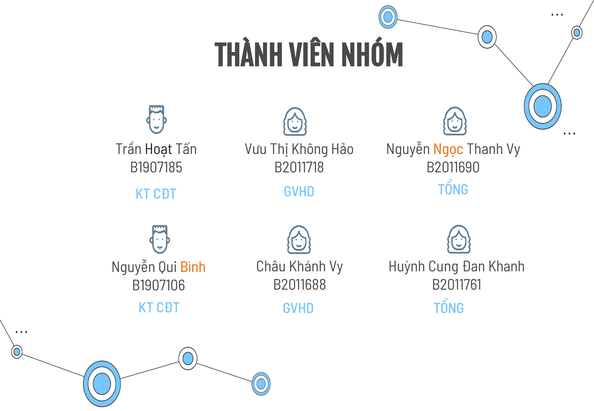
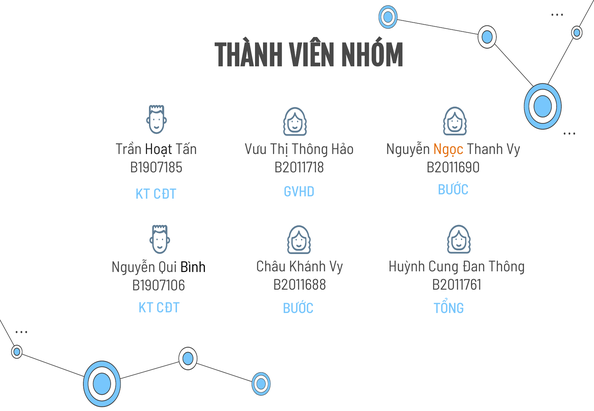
Thị Không: Không -> Thông
TỔNG at (453, 190): TỔNG -> BƯỚC
Đan Khanh: Khanh -> Thông
Bình colour: orange -> black
GVHD at (298, 309): GVHD -> BƯỚC
